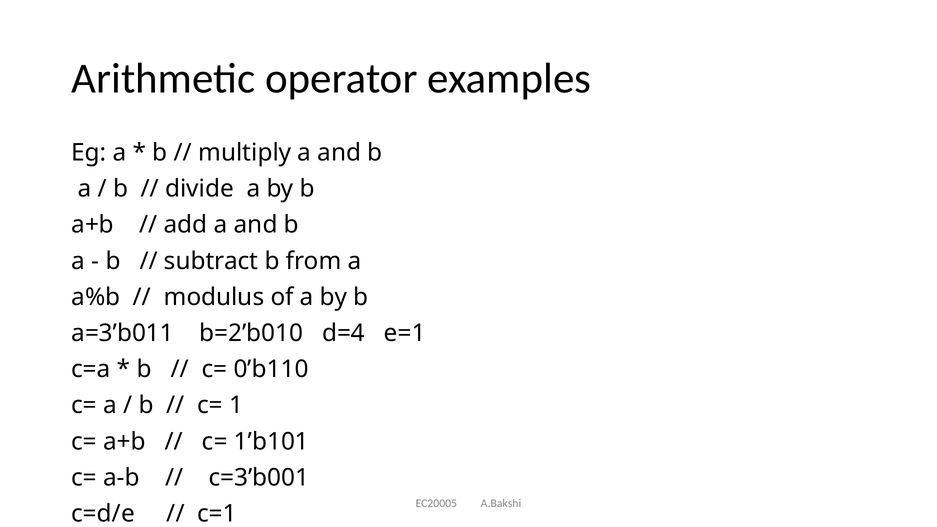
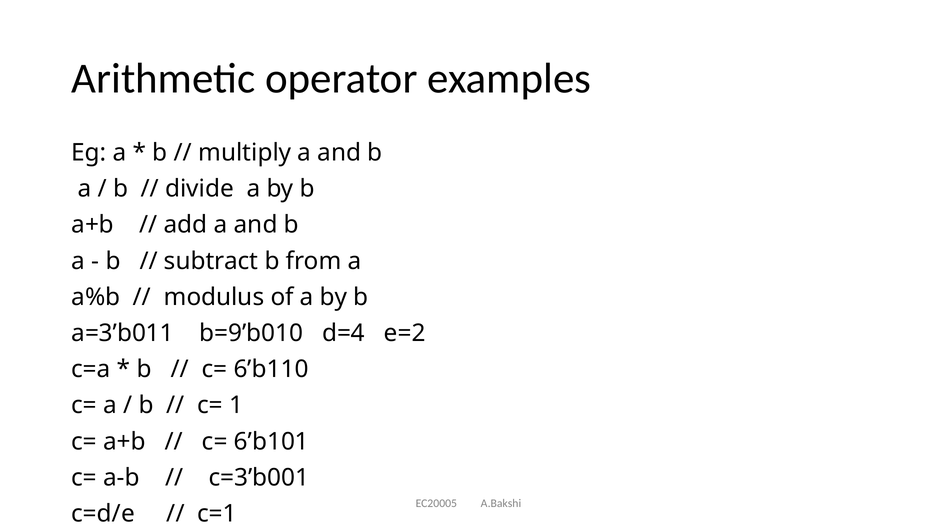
b=2’b010: b=2’b010 -> b=9’b010
e=1: e=1 -> e=2
0’b110: 0’b110 -> 6’b110
1’b101: 1’b101 -> 6’b101
